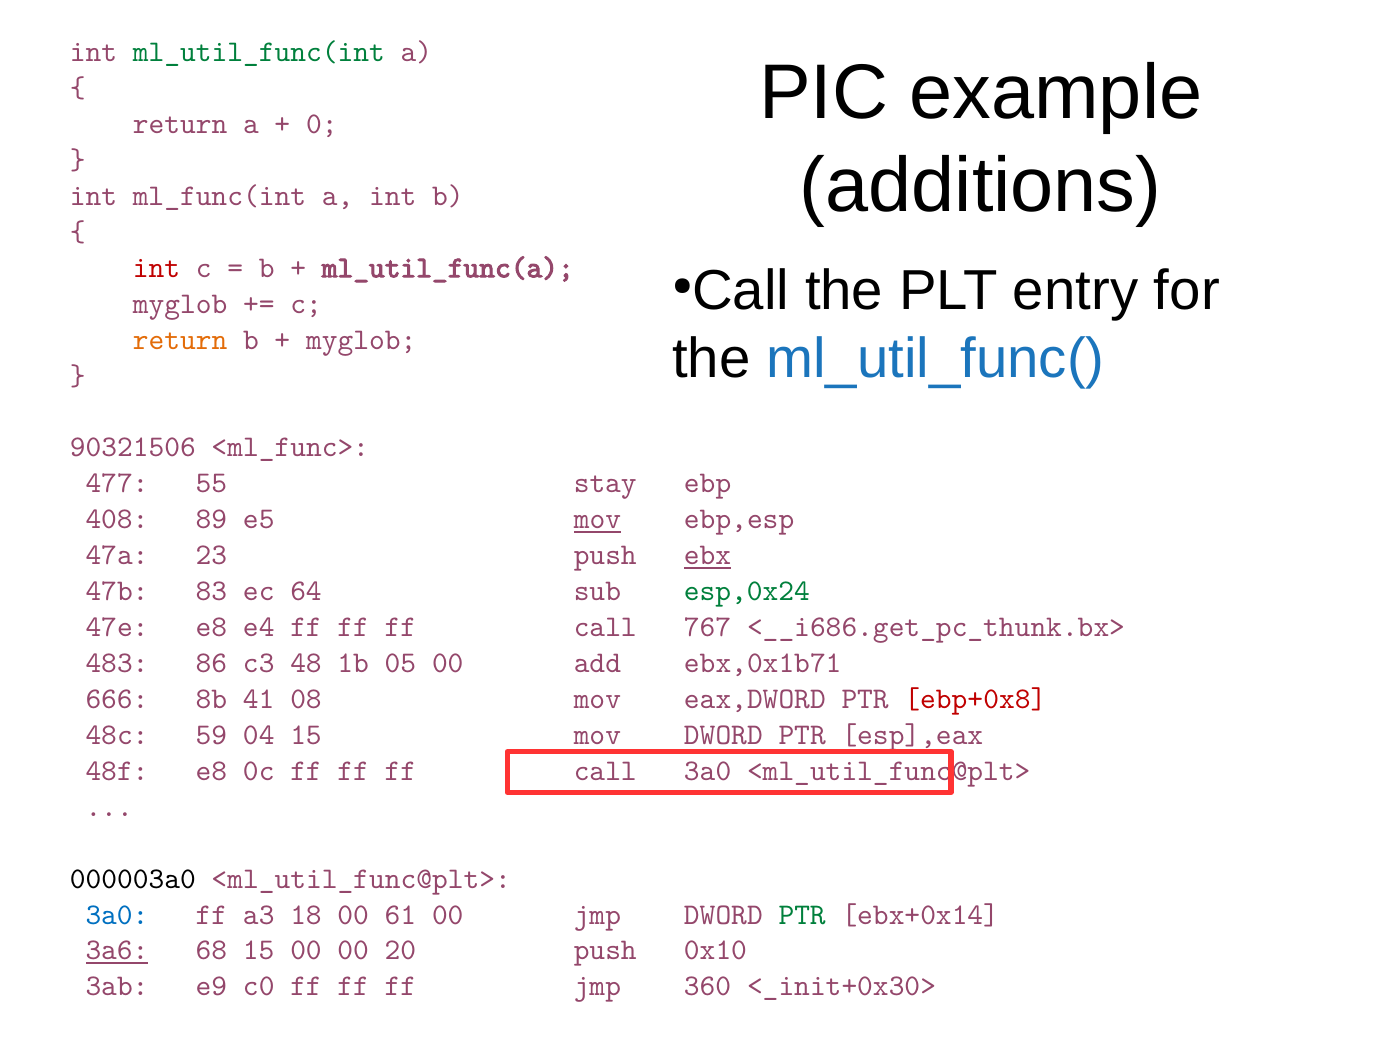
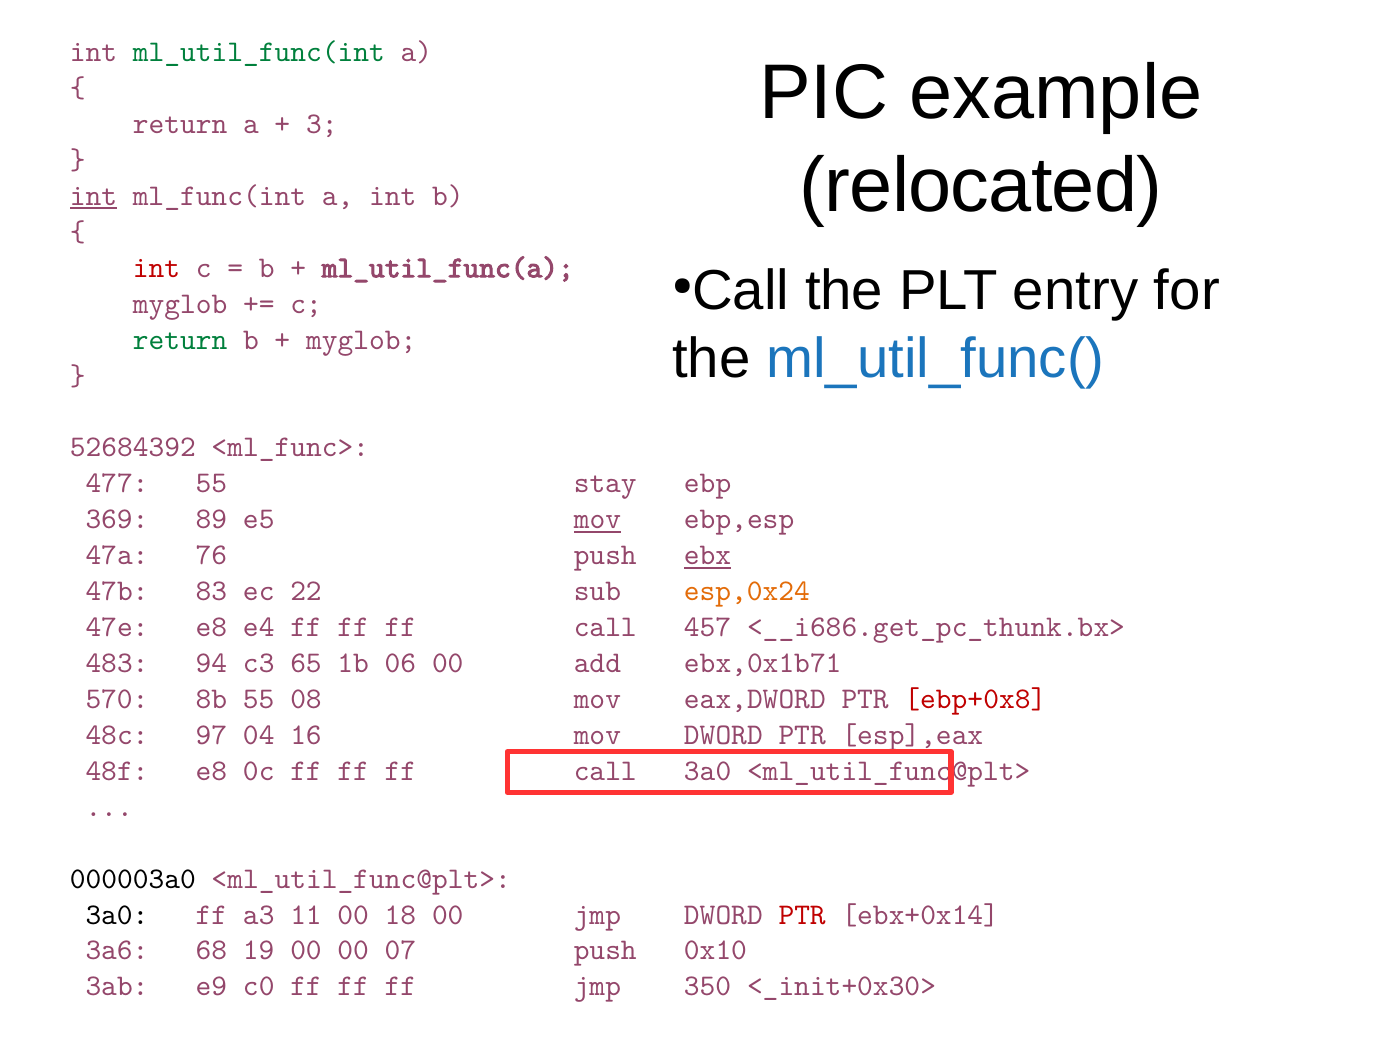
0: 0 -> 3
additions: additions -> relocated
int at (93, 196) underline: none -> present
return at (180, 339) colour: orange -> green
90321506: 90321506 -> 52684392
408: 408 -> 369
23: 23 -> 76
64: 64 -> 22
esp,0x24 colour: green -> orange
767: 767 -> 457
86: 86 -> 94
48: 48 -> 65
05: 05 -> 06
666: 666 -> 570
8b 41: 41 -> 55
59: 59 -> 97
04 15: 15 -> 16
3a0 at (117, 914) colour: blue -> black
18: 18 -> 11
61: 61 -> 18
PTR at (802, 914) colour: green -> red
3a6 underline: present -> none
68 15: 15 -> 19
20: 20 -> 07
360: 360 -> 350
